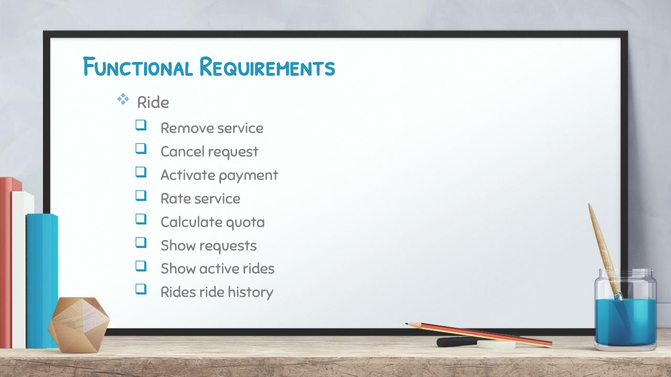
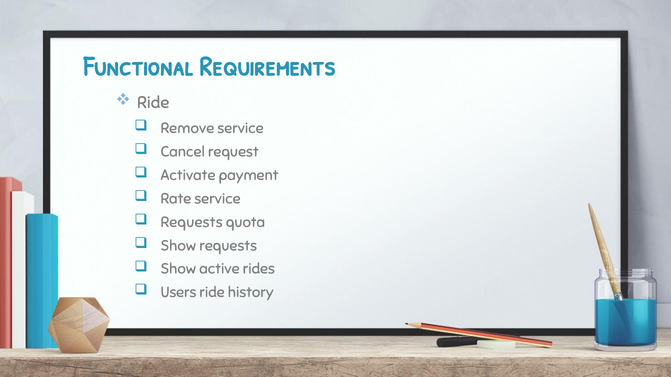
Calculate at (192, 222): Calculate -> Requests
Rides at (178, 293): Rides -> Users
